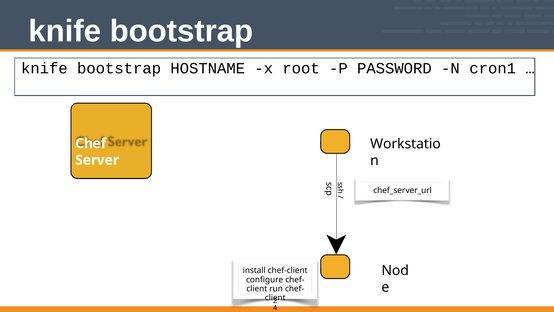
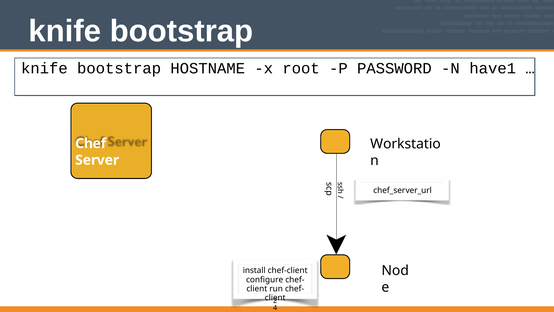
cron1: cron1 -> have1
